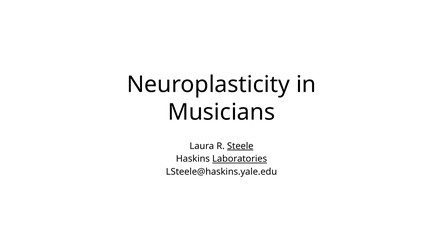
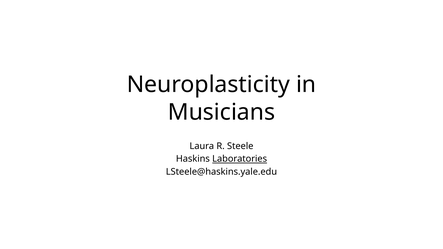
Steele underline: present -> none
